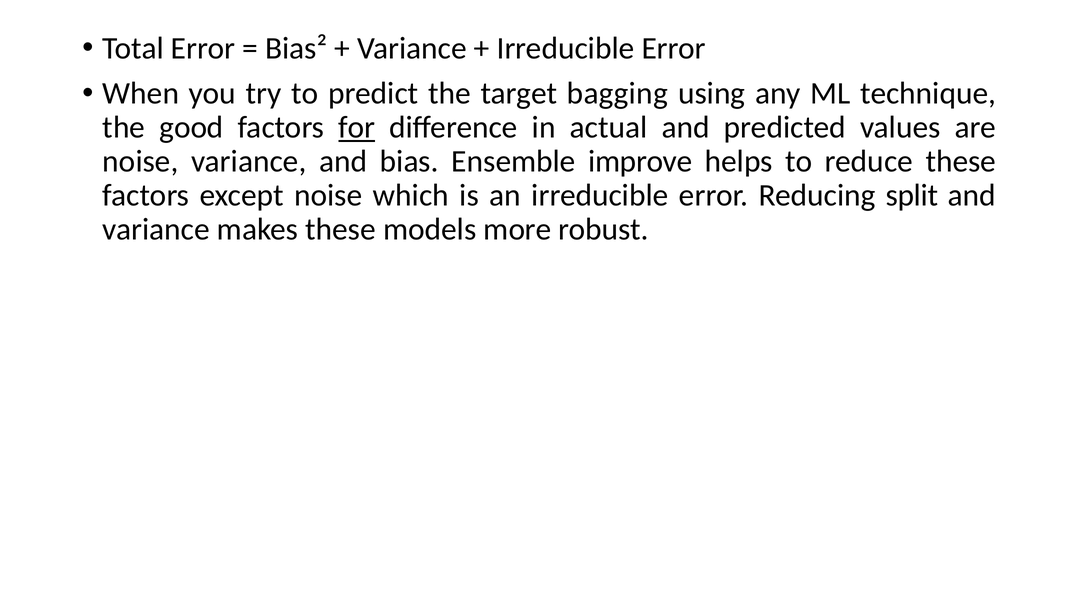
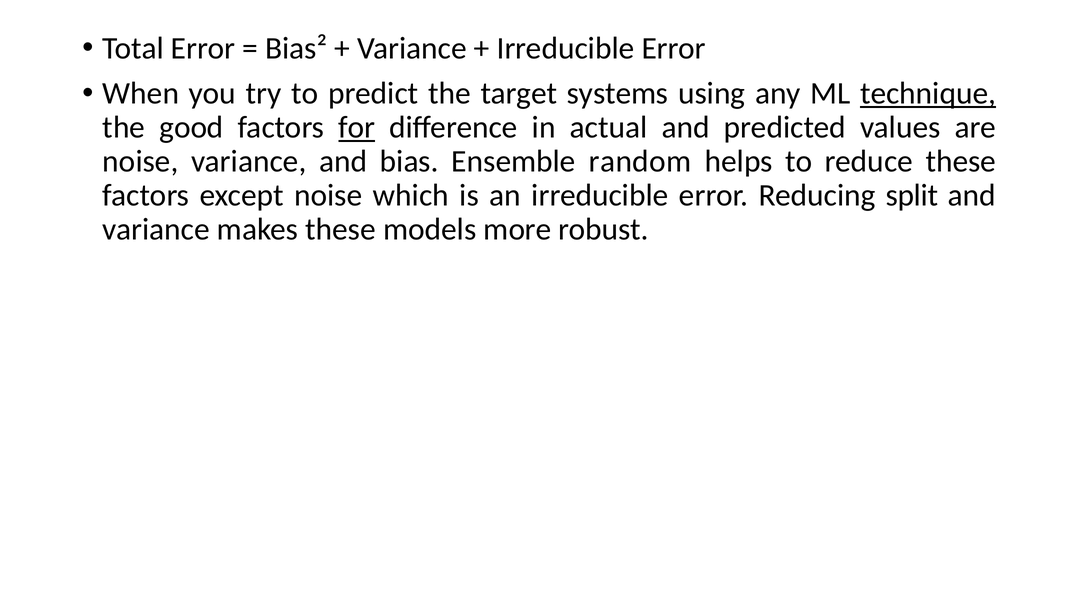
bagging: bagging -> systems
technique underline: none -> present
improve: improve -> random
